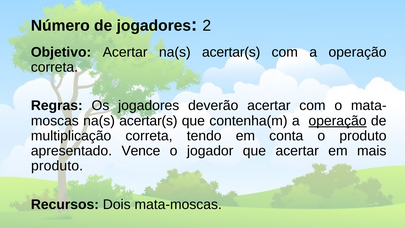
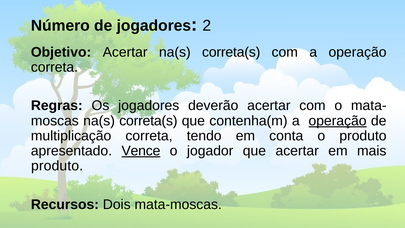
Acertar na(s acertar(s: acertar(s -> correta(s
acertar(s at (148, 121): acertar(s -> correta(s
Vence underline: none -> present
